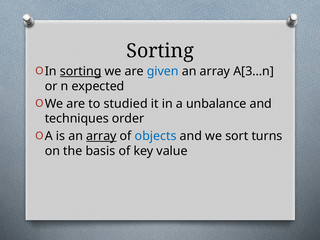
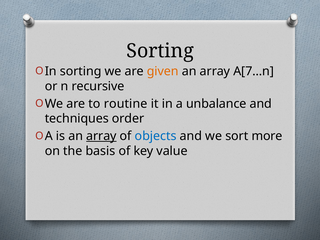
sorting at (81, 71) underline: present -> none
given colour: blue -> orange
A[3…n: A[3…n -> A[7…n
expected: expected -> recursive
studied: studied -> routine
turns: turns -> more
